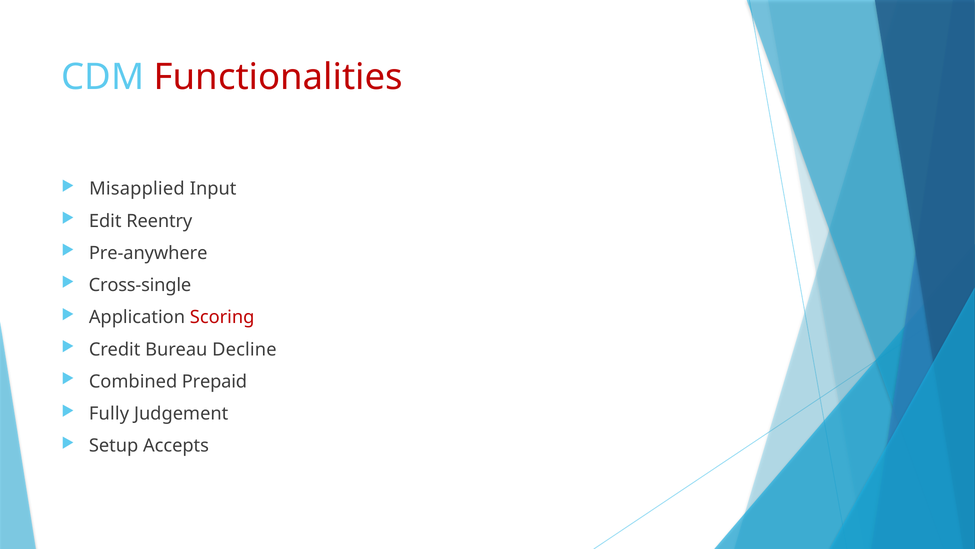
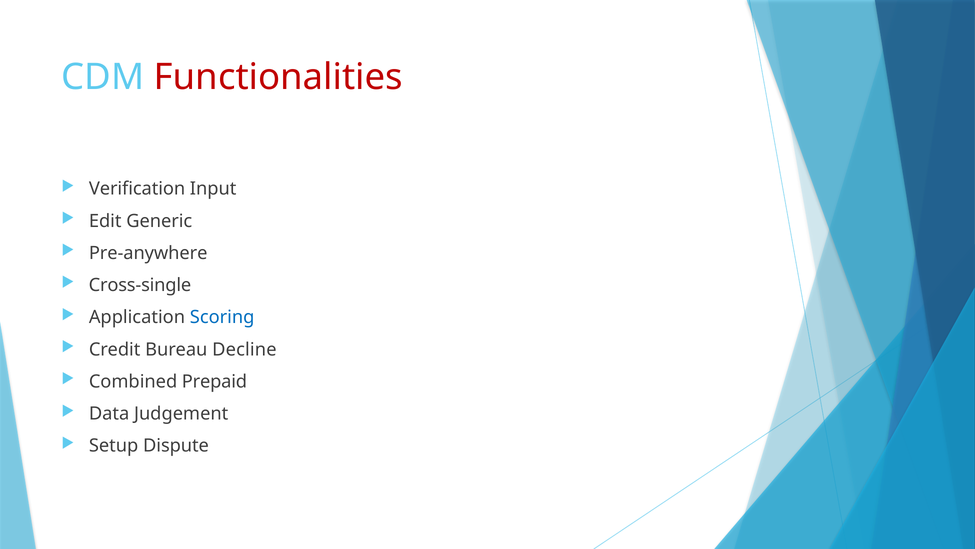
Misapplied: Misapplied -> Verification
Reentry: Reentry -> Generic
Scoring colour: red -> blue
Fully: Fully -> Data
Accepts: Accepts -> Dispute
